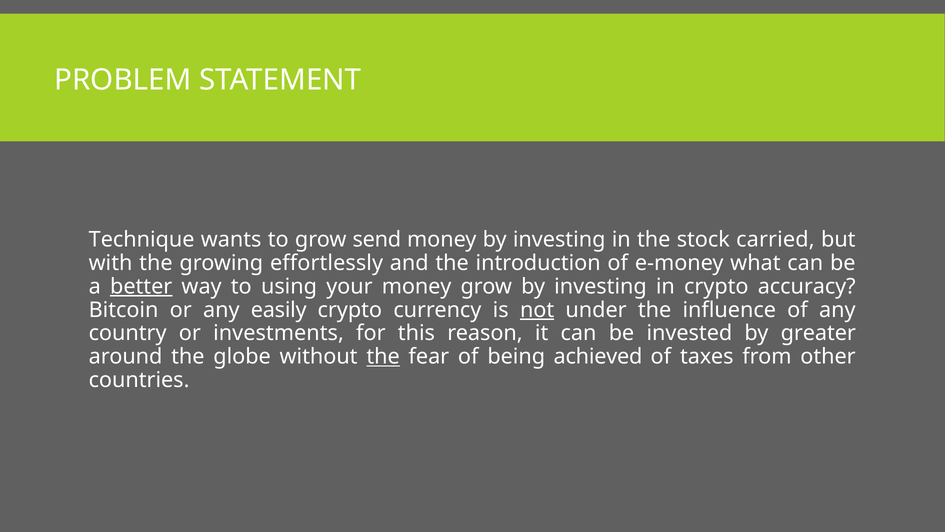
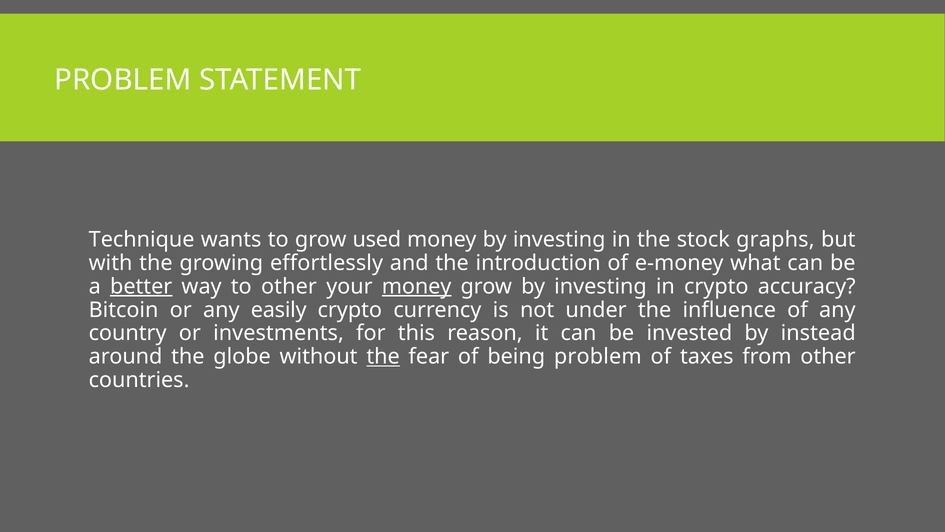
send: send -> used
carried: carried -> graphs
to using: using -> other
money at (417, 286) underline: none -> present
not underline: present -> none
greater: greater -> instead
being achieved: achieved -> problem
